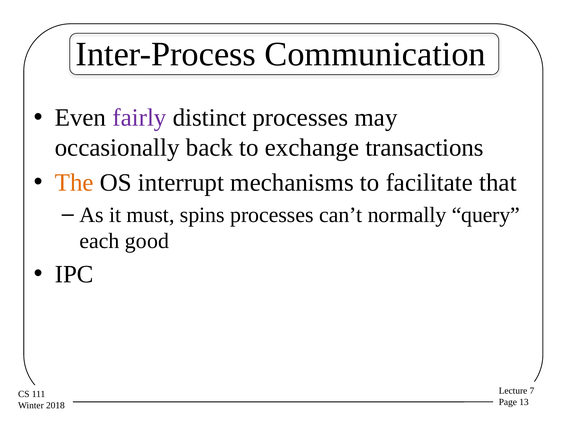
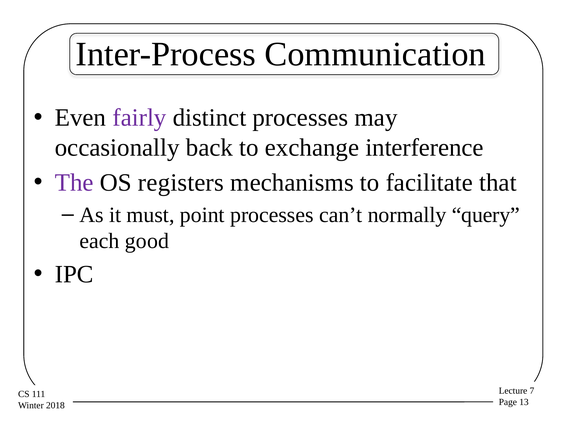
transactions: transactions -> interference
The colour: orange -> purple
interrupt: interrupt -> registers
spins: spins -> point
